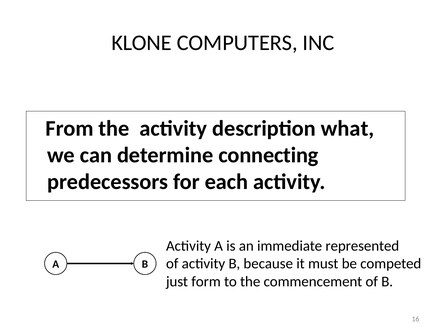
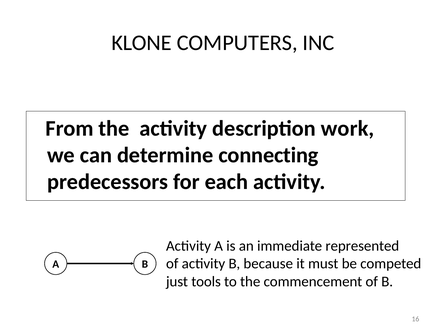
what: what -> work
form: form -> tools
